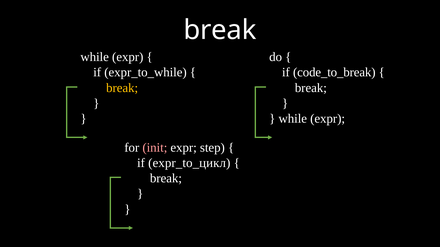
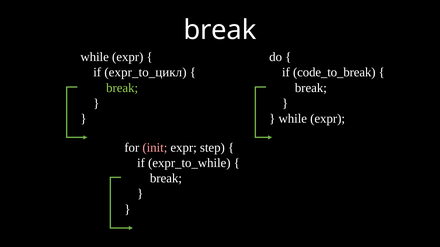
expr_to_while: expr_to_while -> expr_to_цикл
break at (122, 88) colour: yellow -> light green
expr_to_цикл: expr_to_цикл -> expr_to_while
